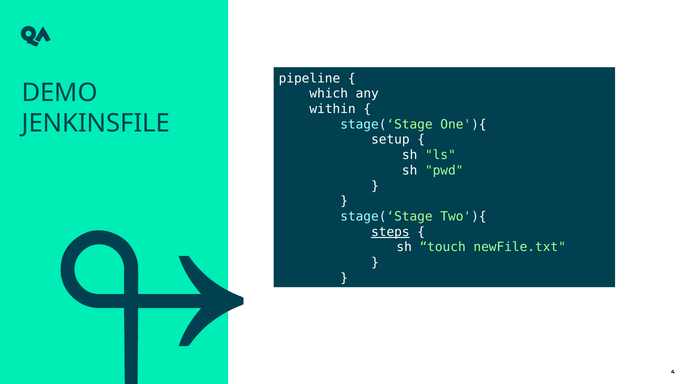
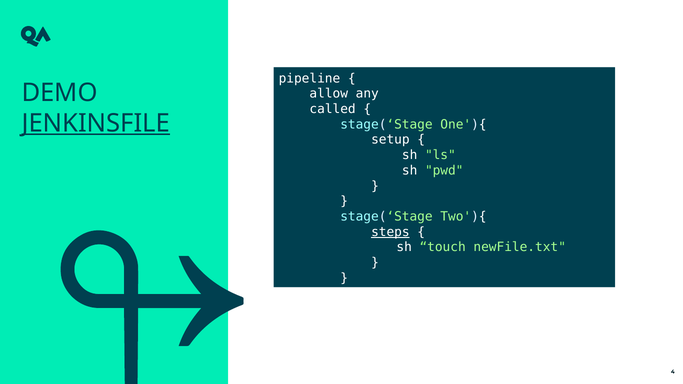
which: which -> allow
within: within -> called
JENKINSFILE underline: none -> present
